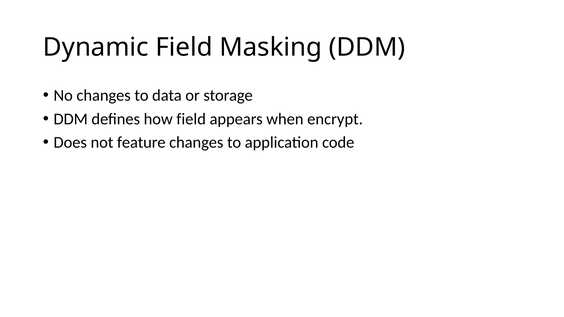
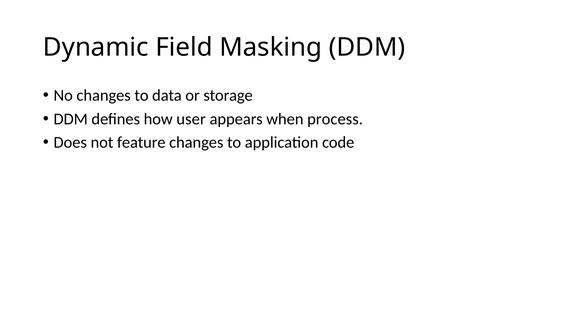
how field: field -> user
encrypt: encrypt -> process
